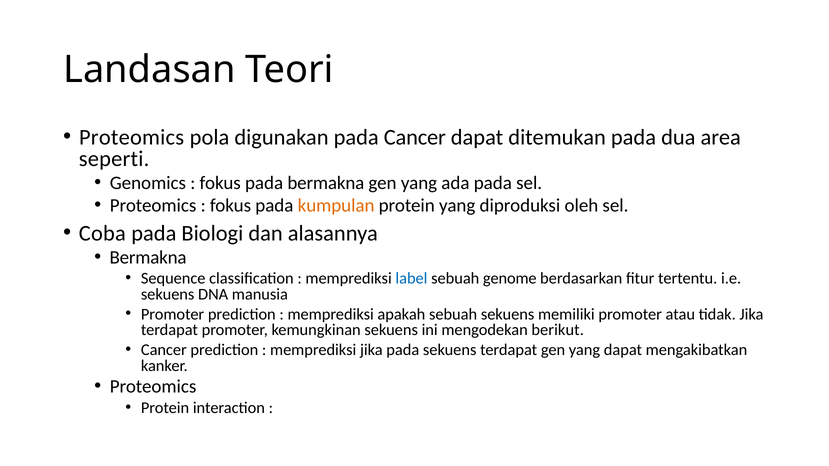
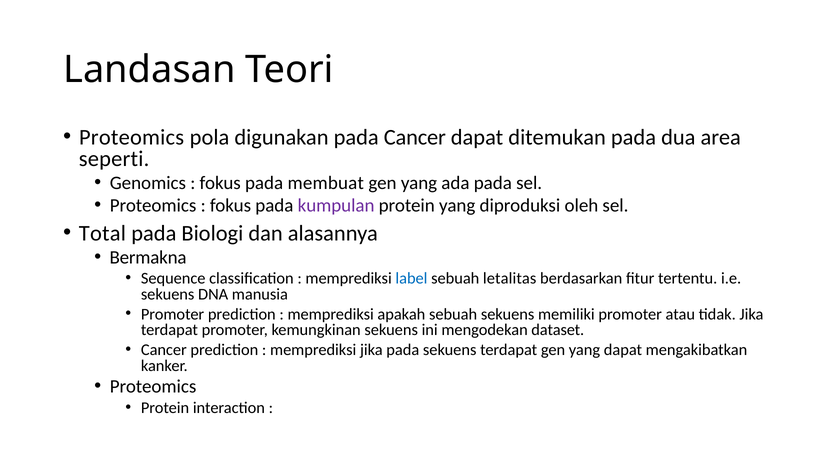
pada bermakna: bermakna -> membuat
kumpulan colour: orange -> purple
Coba: Coba -> Total
genome: genome -> letalitas
berikut: berikut -> dataset
